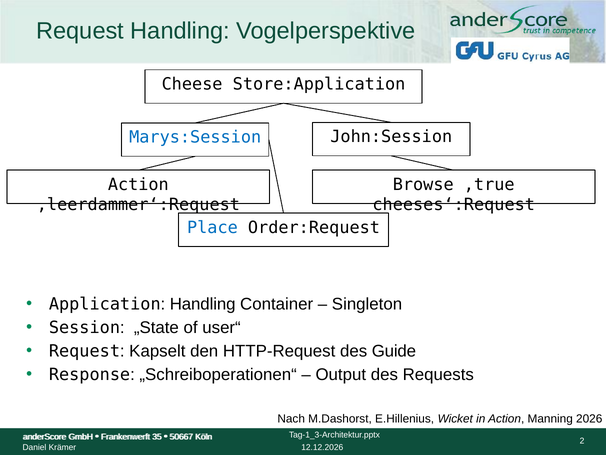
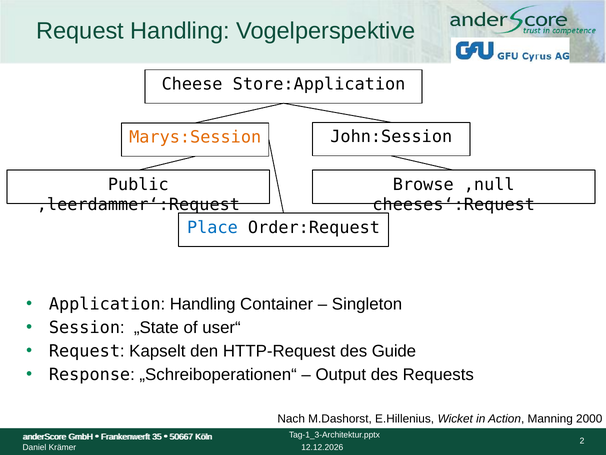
Marys:Session colour: blue -> orange
Action at (138, 184): Action -> Public
‚true: ‚true -> ‚null
2026: 2026 -> 2000
